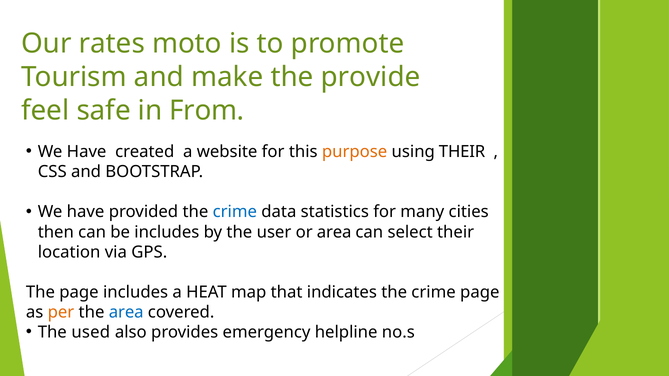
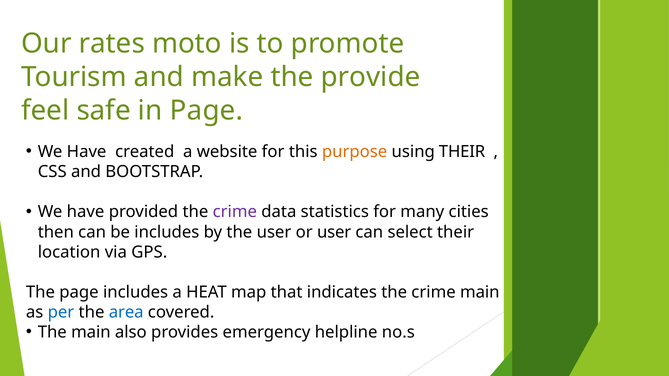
in From: From -> Page
crime at (235, 212) colour: blue -> purple
or area: area -> user
crime page: page -> main
per colour: orange -> blue
The used: used -> main
